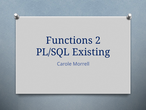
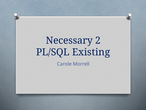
Functions: Functions -> Necessary
